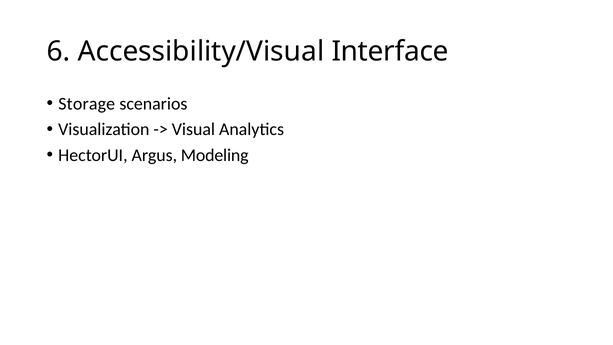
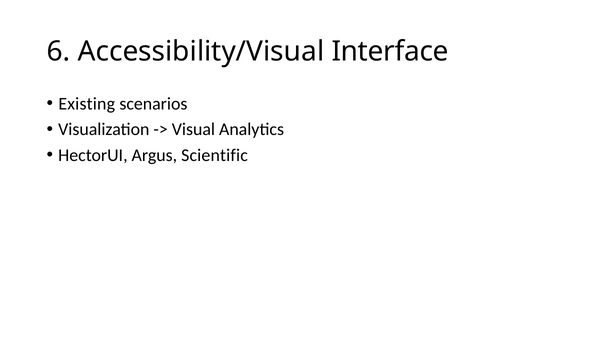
Storage: Storage -> Existing
Modeling: Modeling -> Scientific
